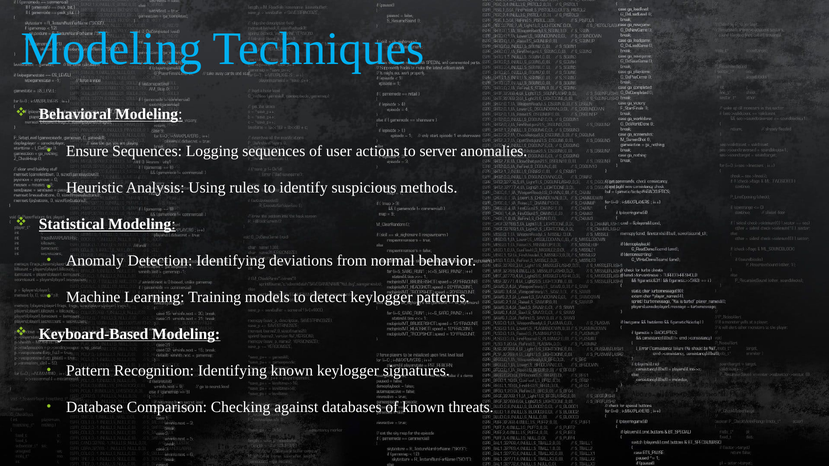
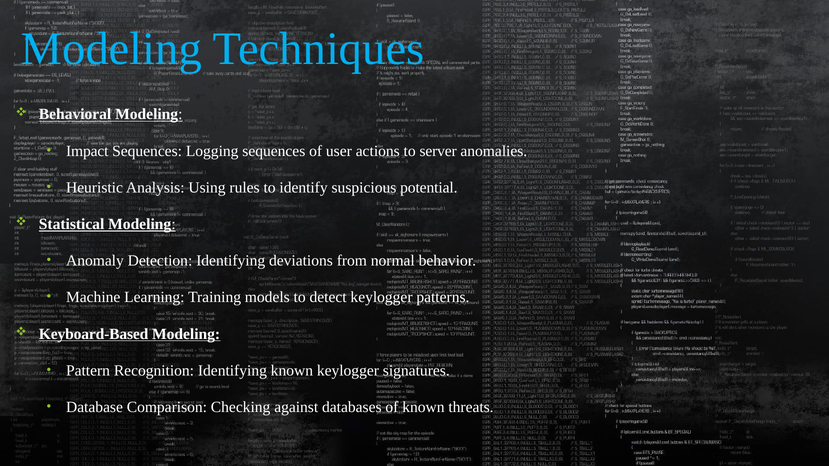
Ensure: Ensure -> Impact
methods: methods -> potential
